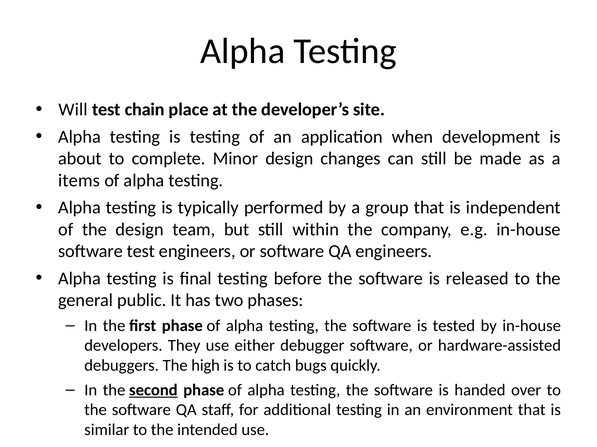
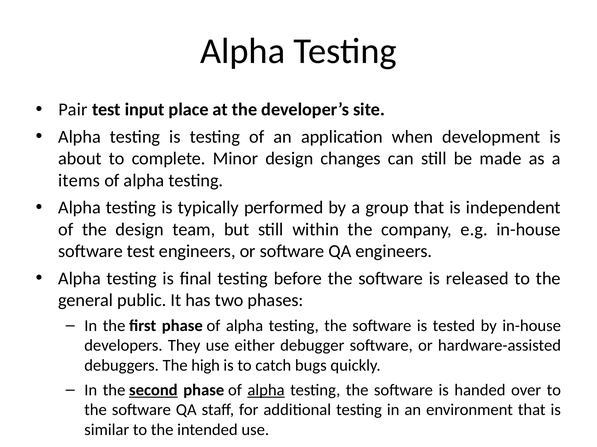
Will: Will -> Pair
chain: chain -> input
alpha at (266, 391) underline: none -> present
